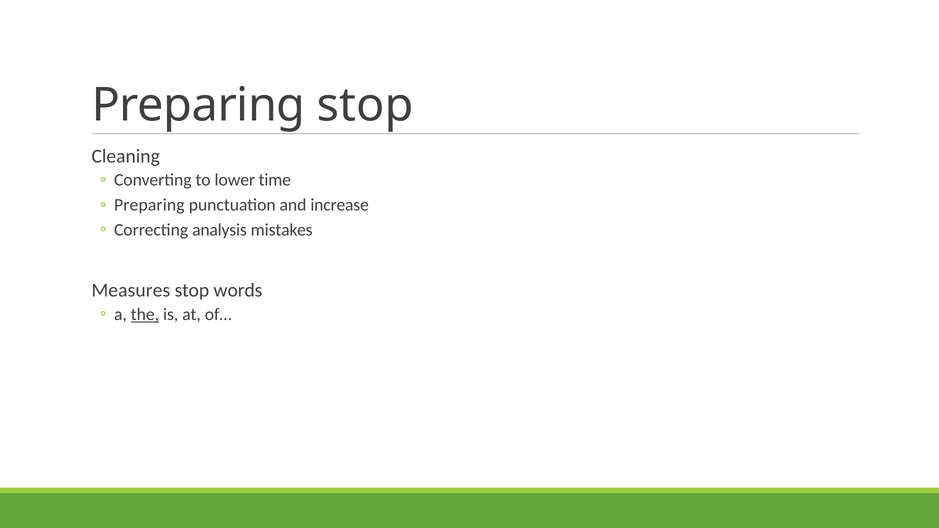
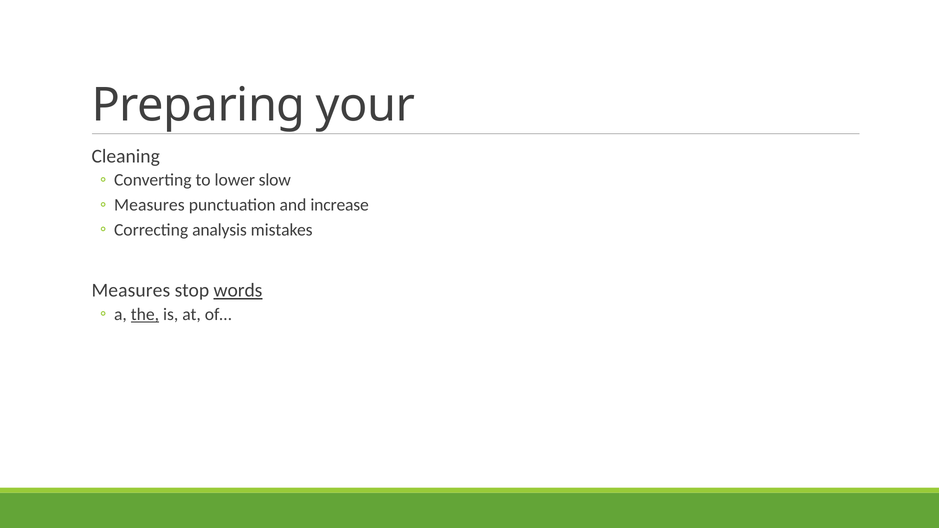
Preparing stop: stop -> your
time: time -> slow
Preparing at (149, 205): Preparing -> Measures
words underline: none -> present
